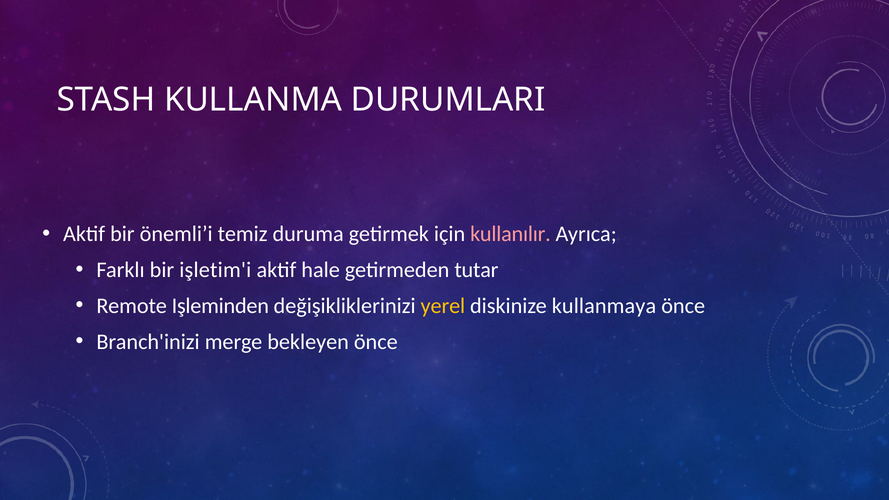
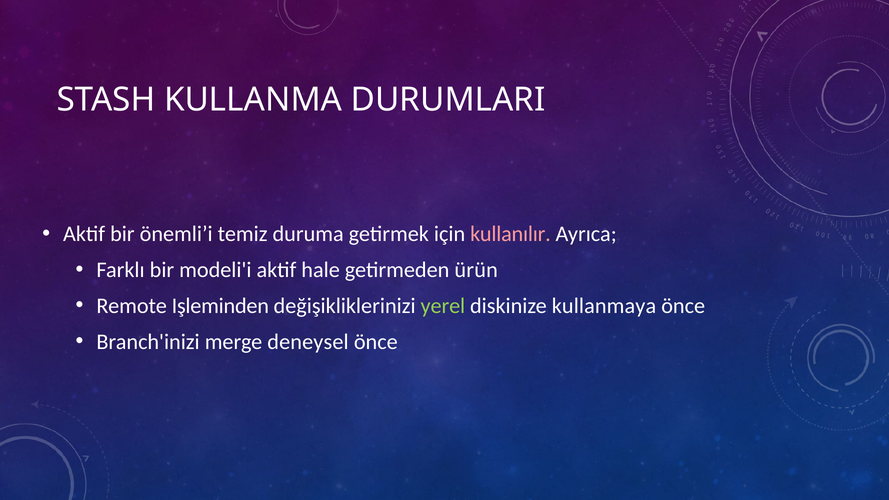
işletim'i: işletim'i -> modeli'i
tutar: tutar -> ürün
yerel colour: yellow -> light green
bekleyen: bekleyen -> deneysel
